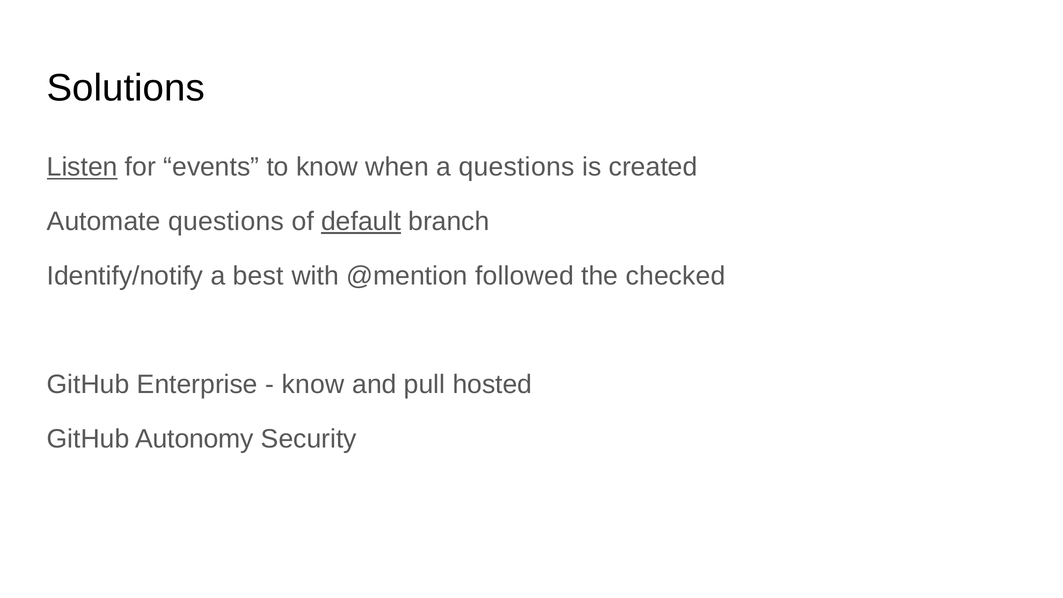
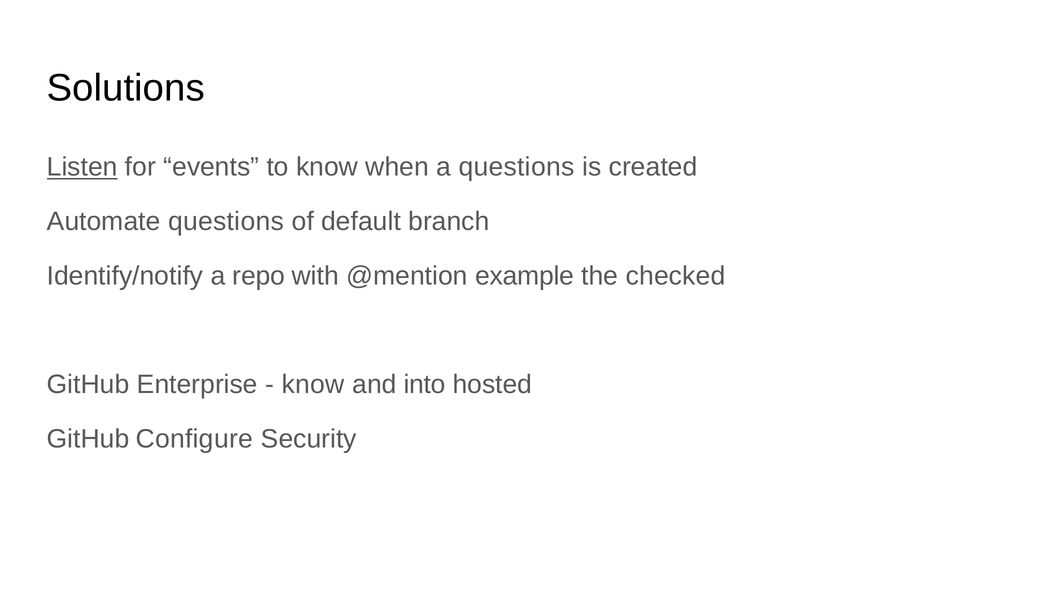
default underline: present -> none
best: best -> repo
followed: followed -> example
pull: pull -> into
Autonomy: Autonomy -> Configure
